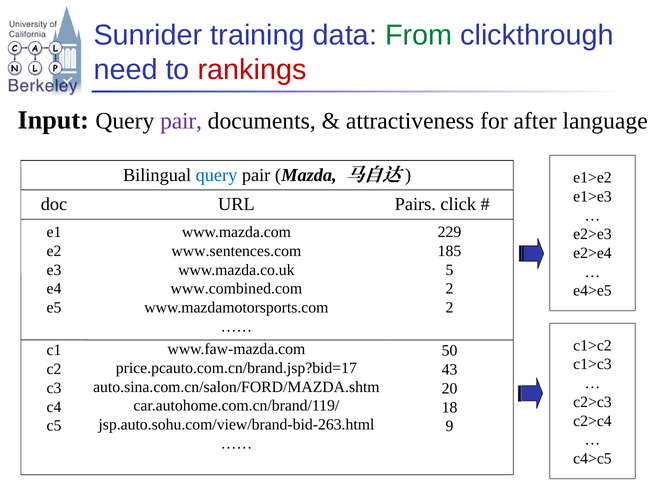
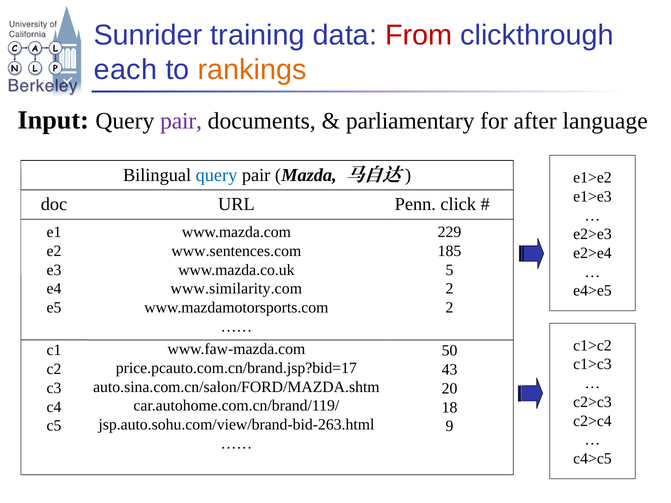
From colour: green -> red
need: need -> each
rankings colour: red -> orange
attractiveness: attractiveness -> parliamentary
Pairs: Pairs -> Penn
www.combined.com: www.combined.com -> www.similarity.com
